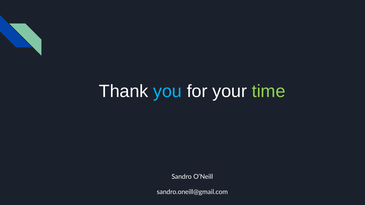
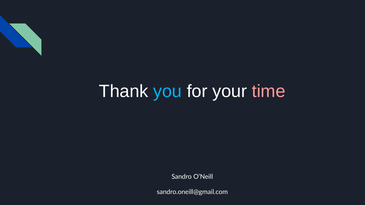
time colour: light green -> pink
